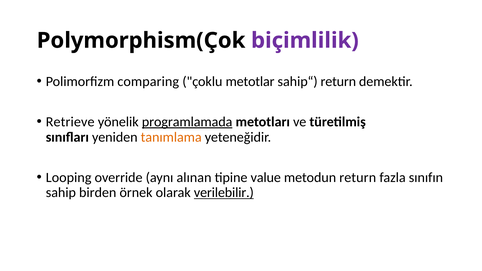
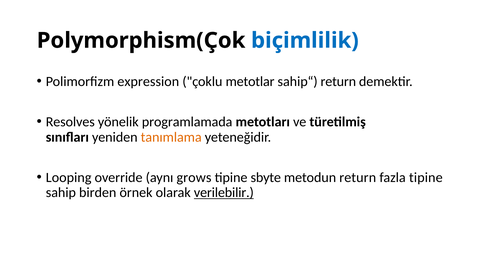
biçimlilik colour: purple -> blue
comparing: comparing -> expression
Retrieve: Retrieve -> Resolves
programlamada underline: present -> none
alınan: alınan -> grows
value: value -> sbyte
fazla sınıfın: sınıfın -> tipine
